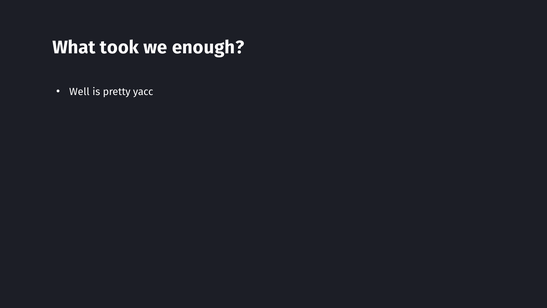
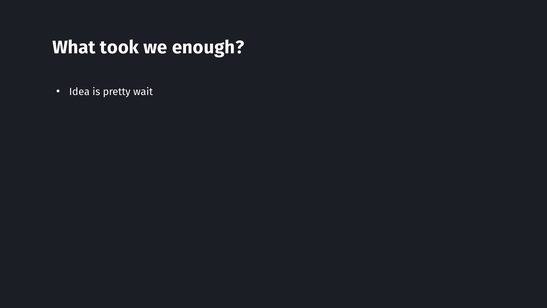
Well: Well -> Idea
yacc: yacc -> wait
